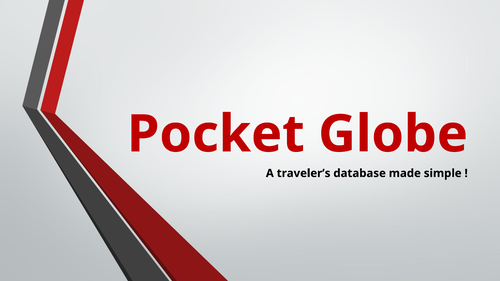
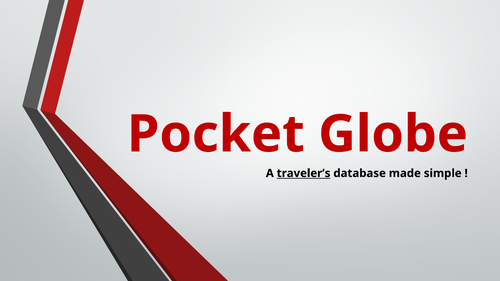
traveler’s underline: none -> present
